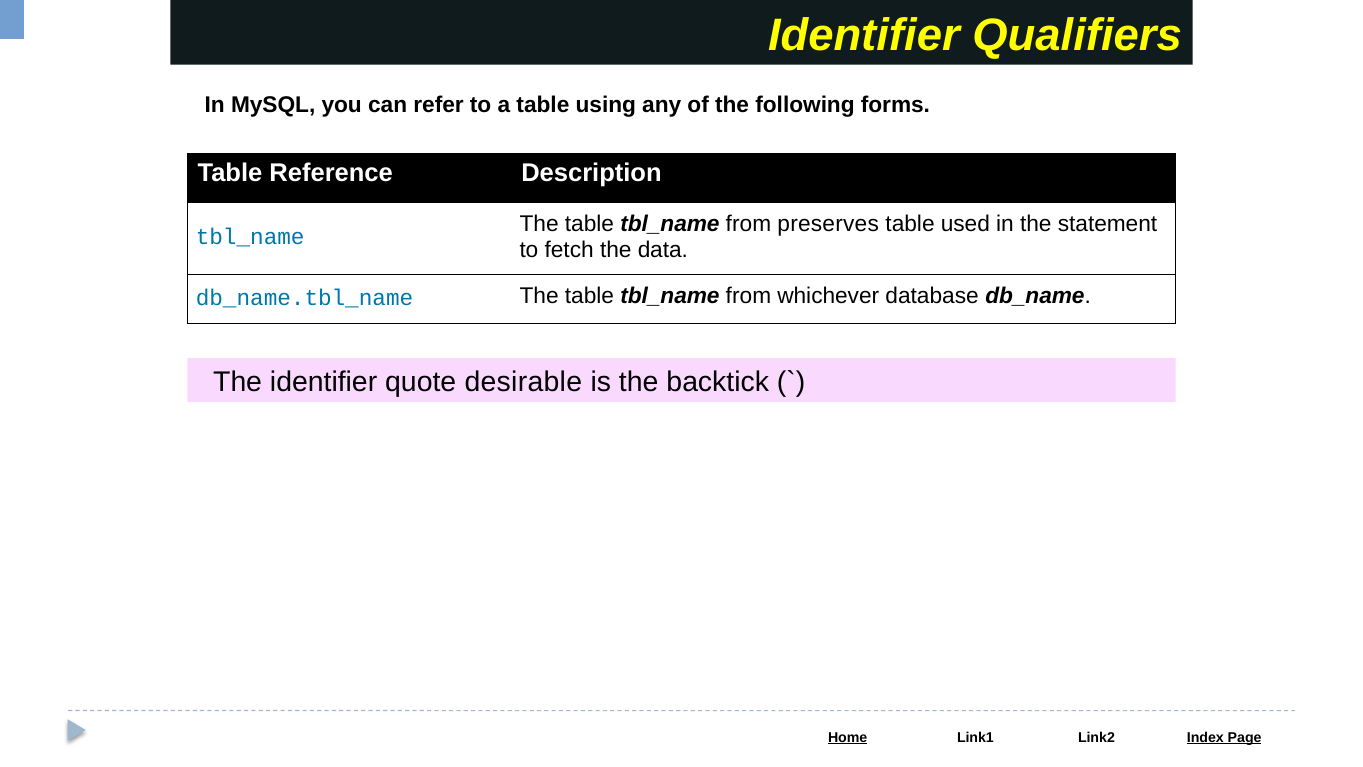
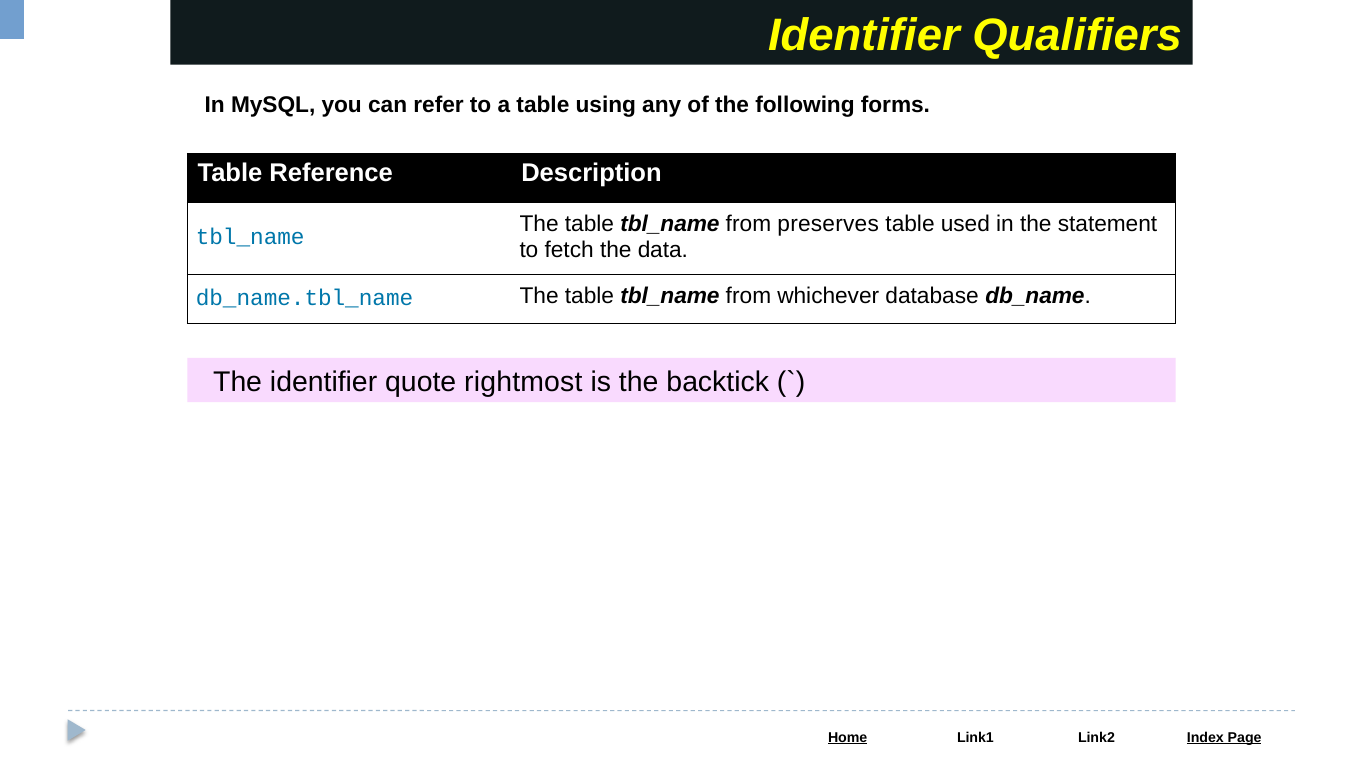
desirable: desirable -> rightmost
